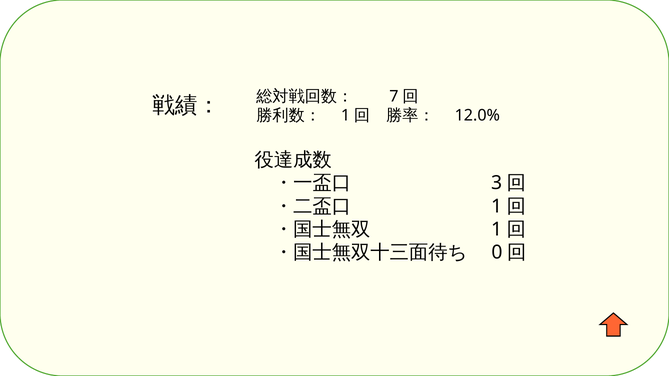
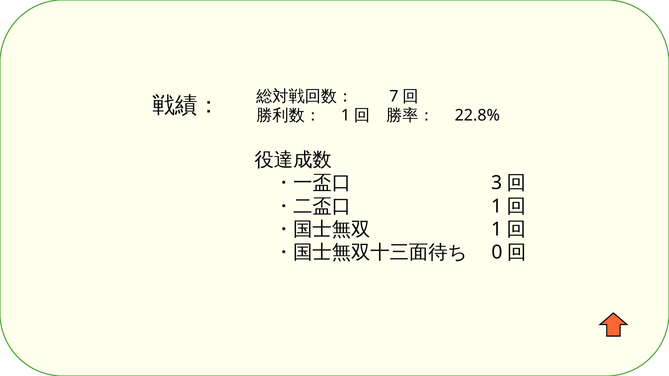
12.0%: 12.0% -> 22.8%
